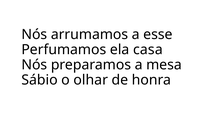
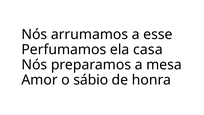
Sábio: Sábio -> Amor
olhar: olhar -> sábio
